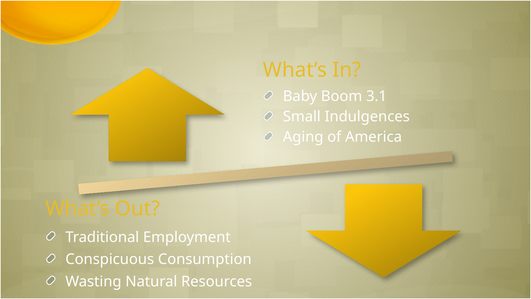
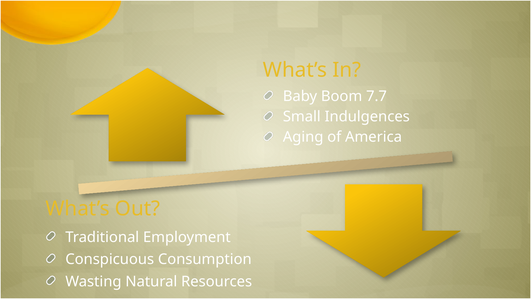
3.1: 3.1 -> 7.7
